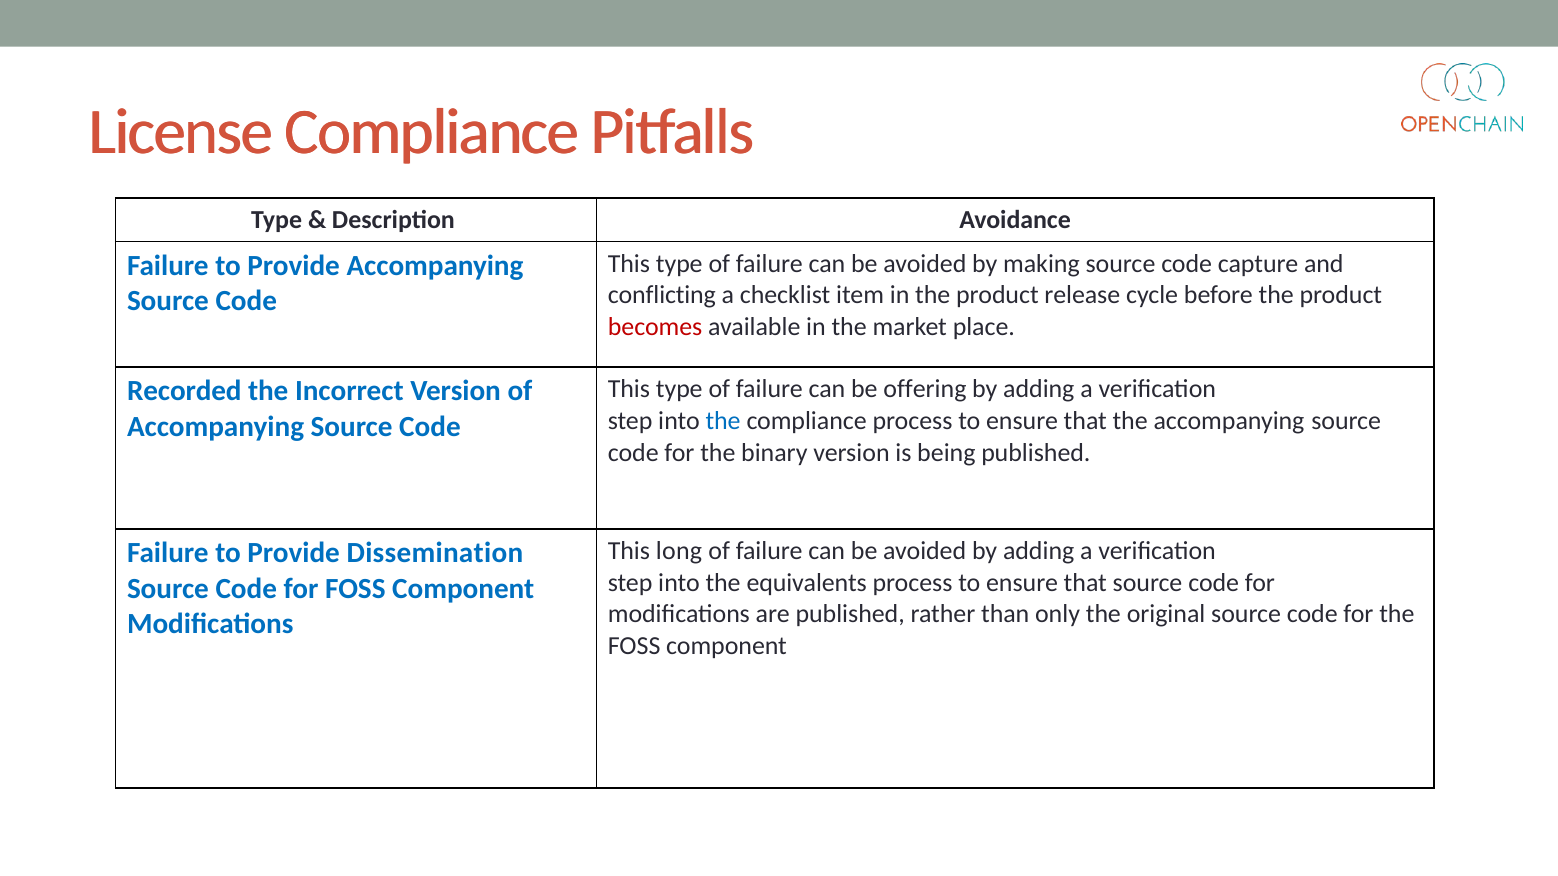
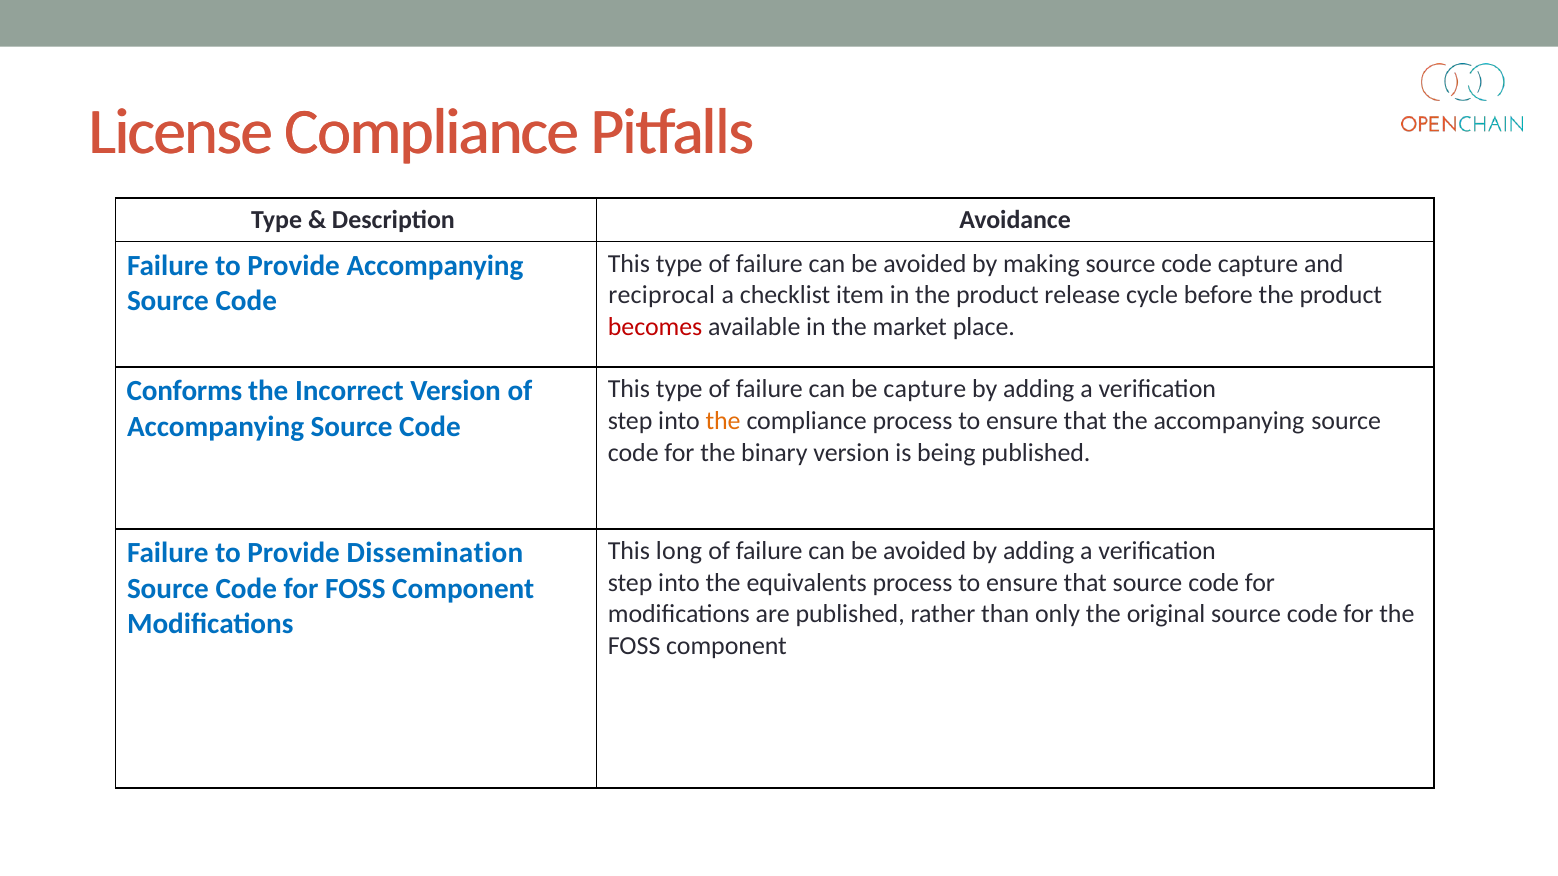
conflicting: conflicting -> reciprocal
be offering: offering -> capture
Recorded: Recorded -> Conforms
the at (723, 421) colour: blue -> orange
